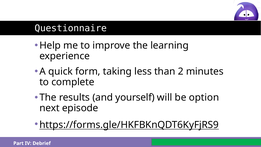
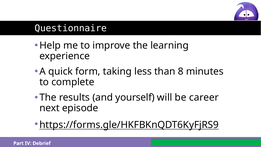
2: 2 -> 8
option: option -> career
